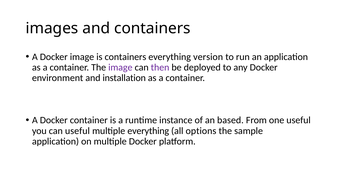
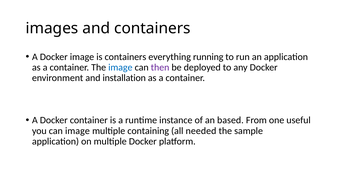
version: version -> running
image at (120, 68) colour: purple -> blue
can useful: useful -> image
multiple everything: everything -> containing
options: options -> needed
